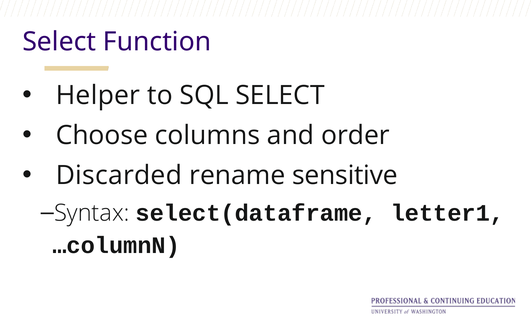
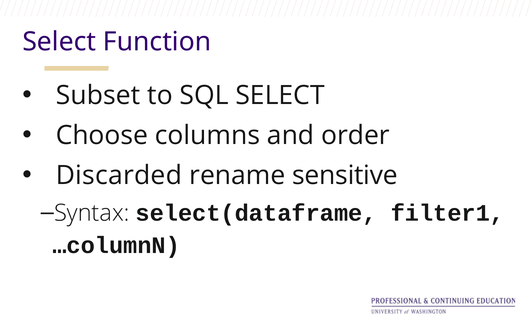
Helper: Helper -> Subset
letter1: letter1 -> filter1
